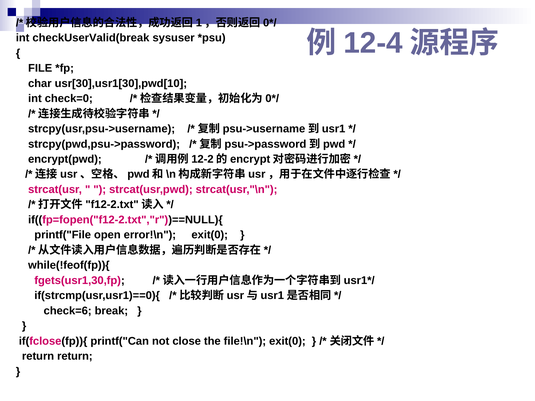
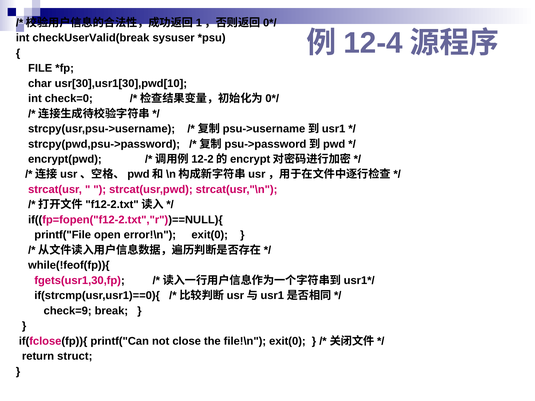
check=6: check=6 -> check=9
return return: return -> struct
